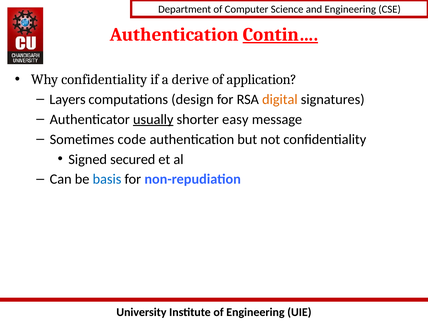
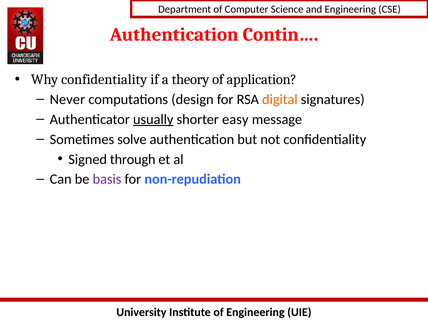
Contin… underline: present -> none
derive: derive -> theory
Layers: Layers -> Never
code: code -> solve
secured: secured -> through
basis colour: blue -> purple
